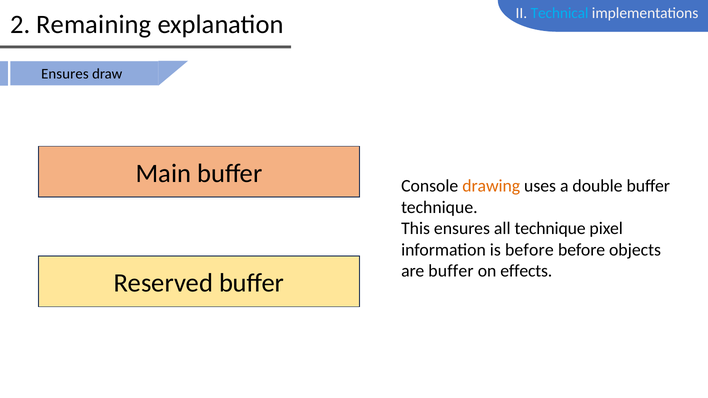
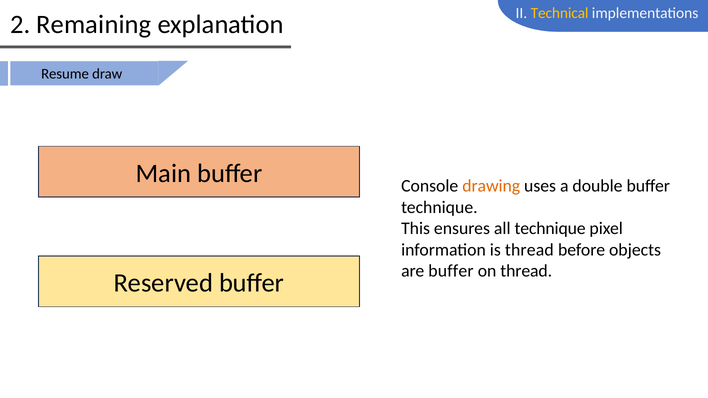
Technical colour: light blue -> yellow
Ensures at (65, 74): Ensures -> Resume
is before: before -> thread
on effects: effects -> thread
